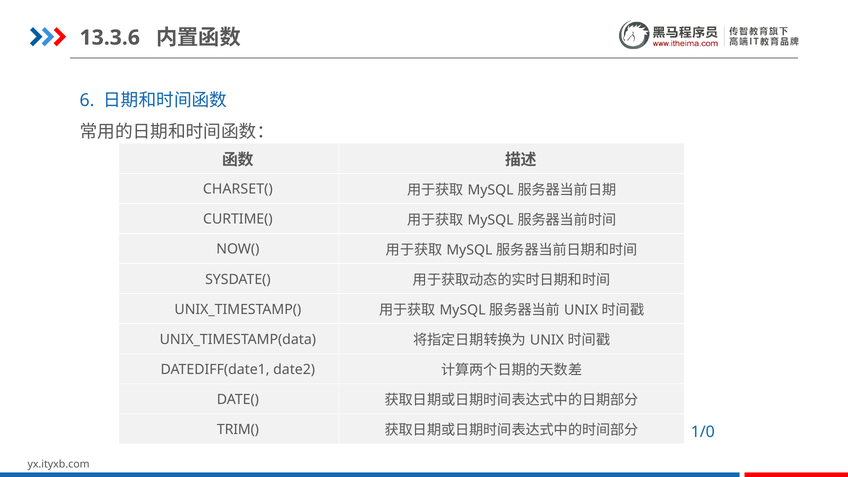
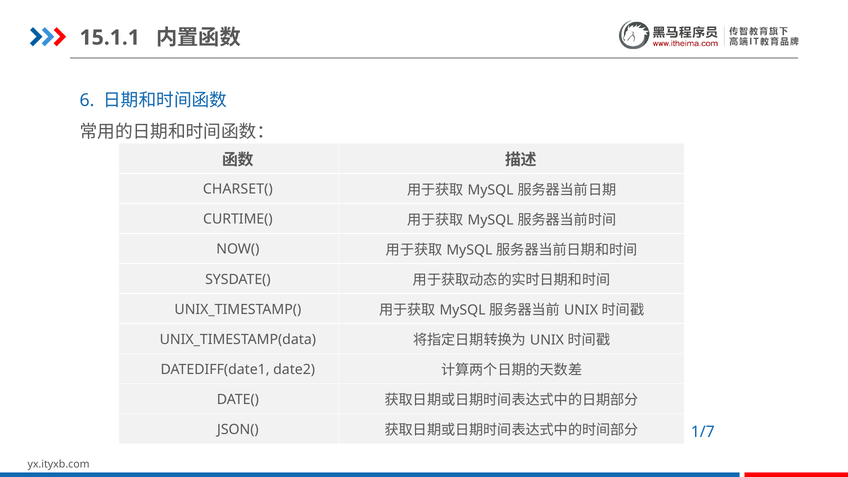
13.3.6: 13.3.6 -> 15.1.1
TRIM(: TRIM( -> JSON(
1/0: 1/0 -> 1/7
